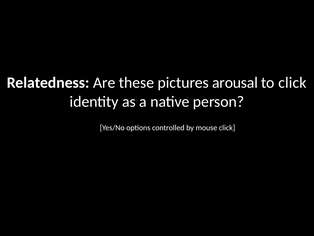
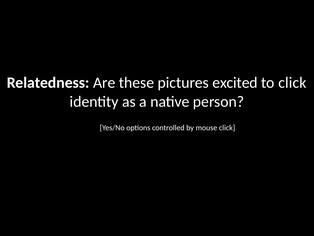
arousal: arousal -> excited
